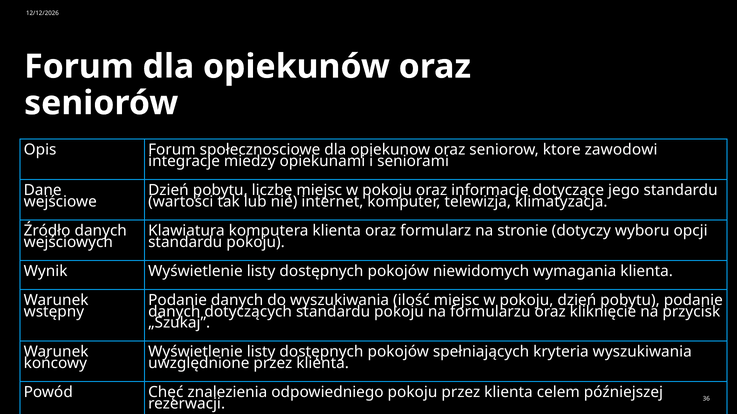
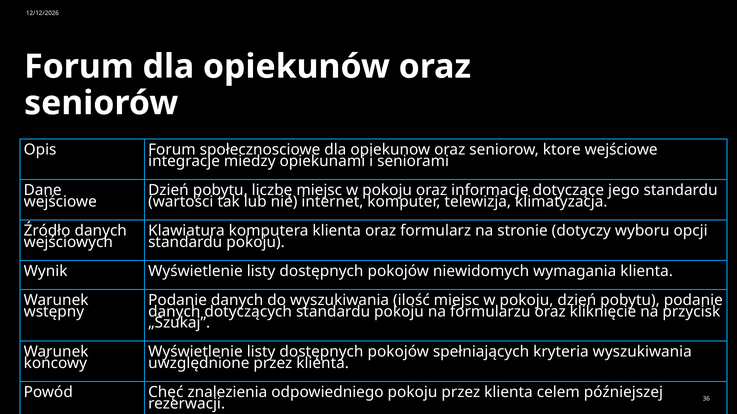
ktore zawodowi: zawodowi -> wejściowe
